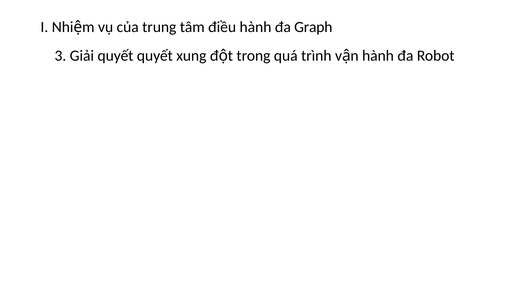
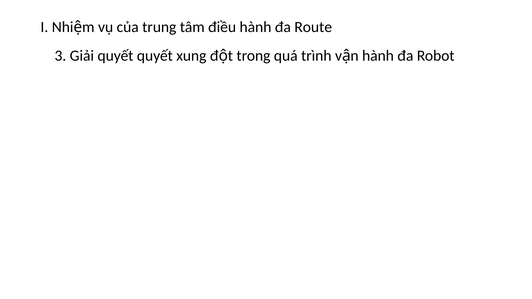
Graph: Graph -> Route
